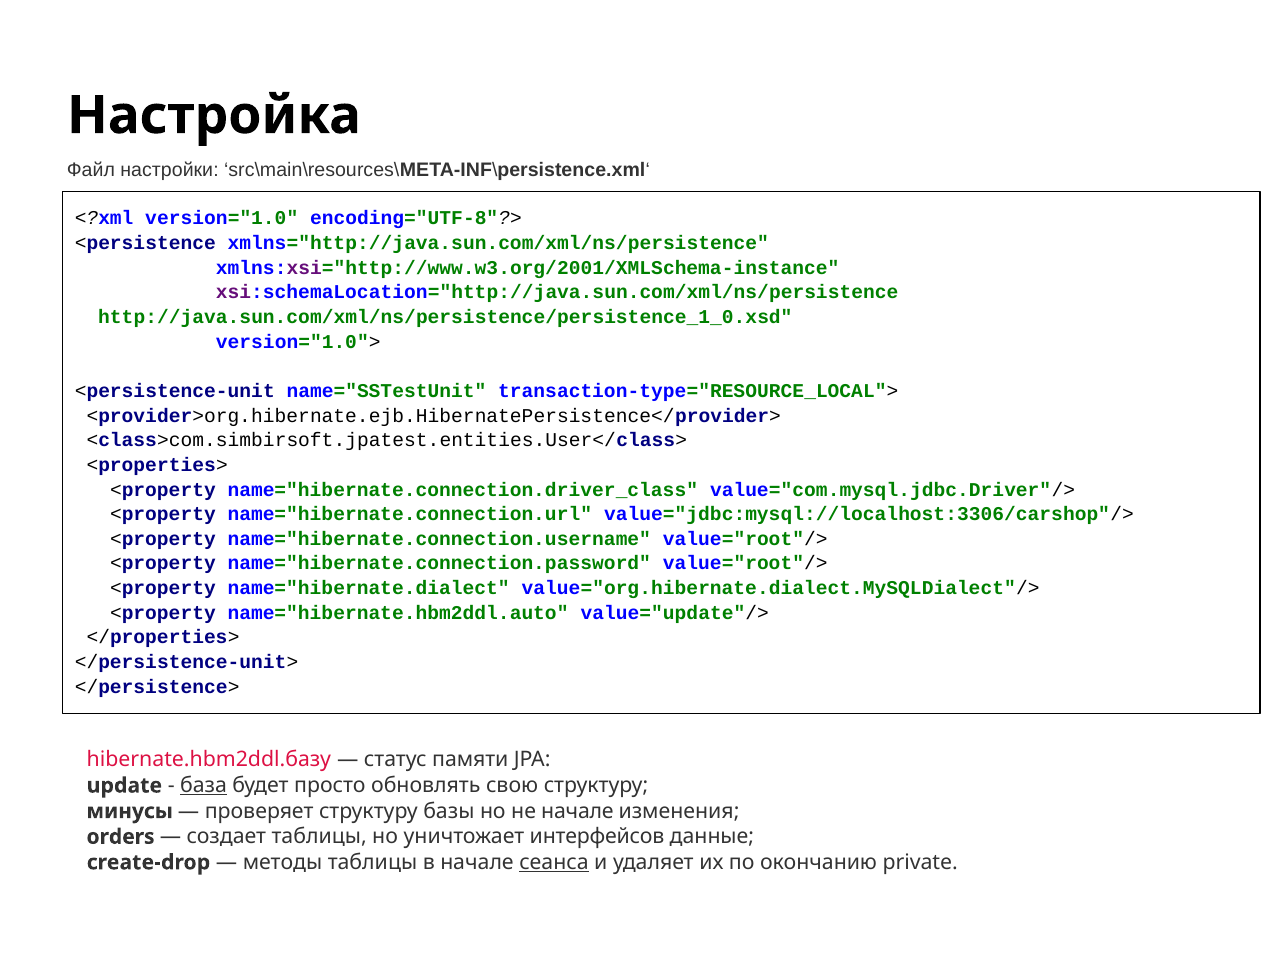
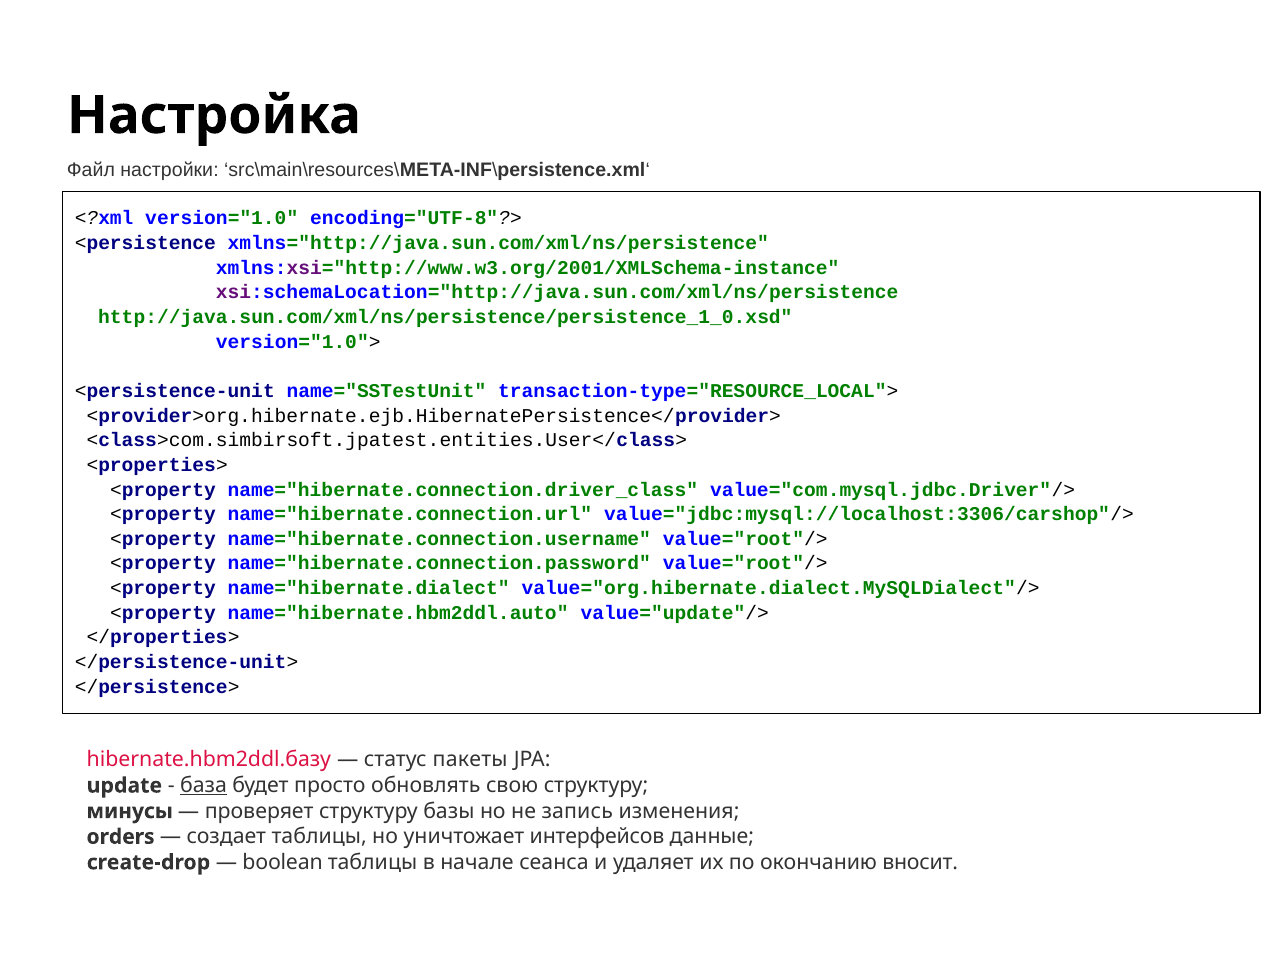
памяти: памяти -> пакеты
не начале: начале -> запись
методы: методы -> boolean
сеанса underline: present -> none
private: private -> вносит
